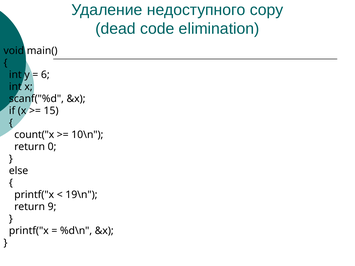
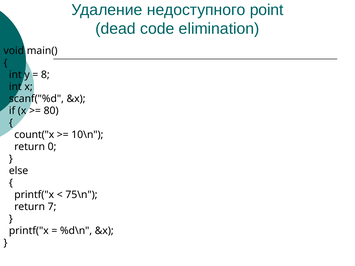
copy: copy -> point
6: 6 -> 8
15: 15 -> 80
19\n: 19\n -> 75\n
9: 9 -> 7
